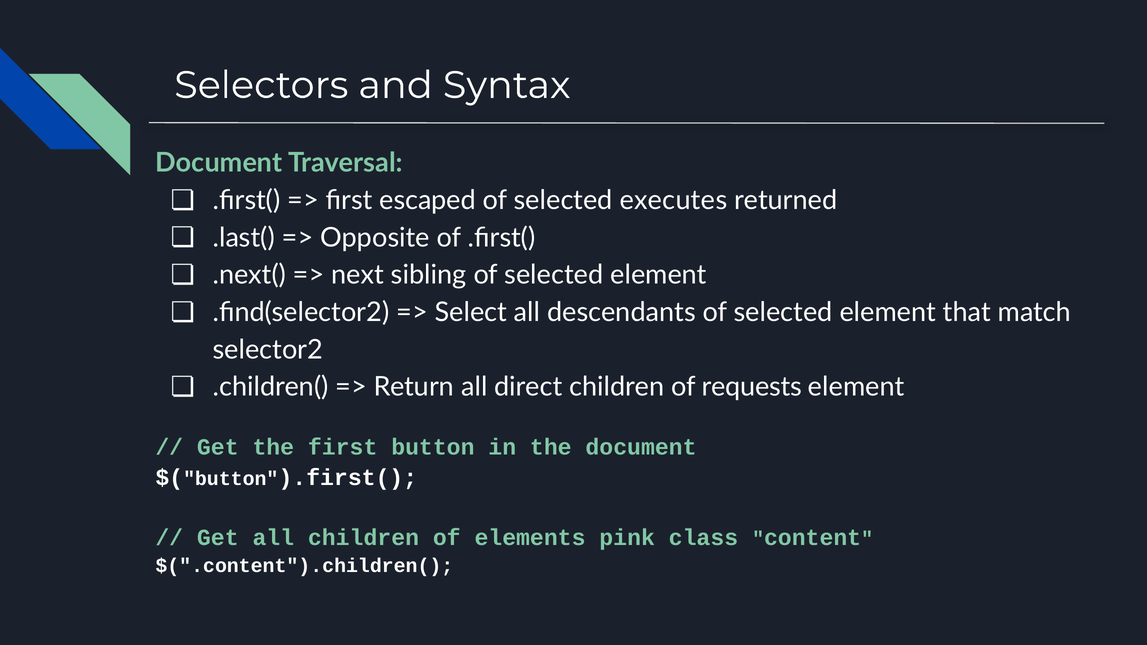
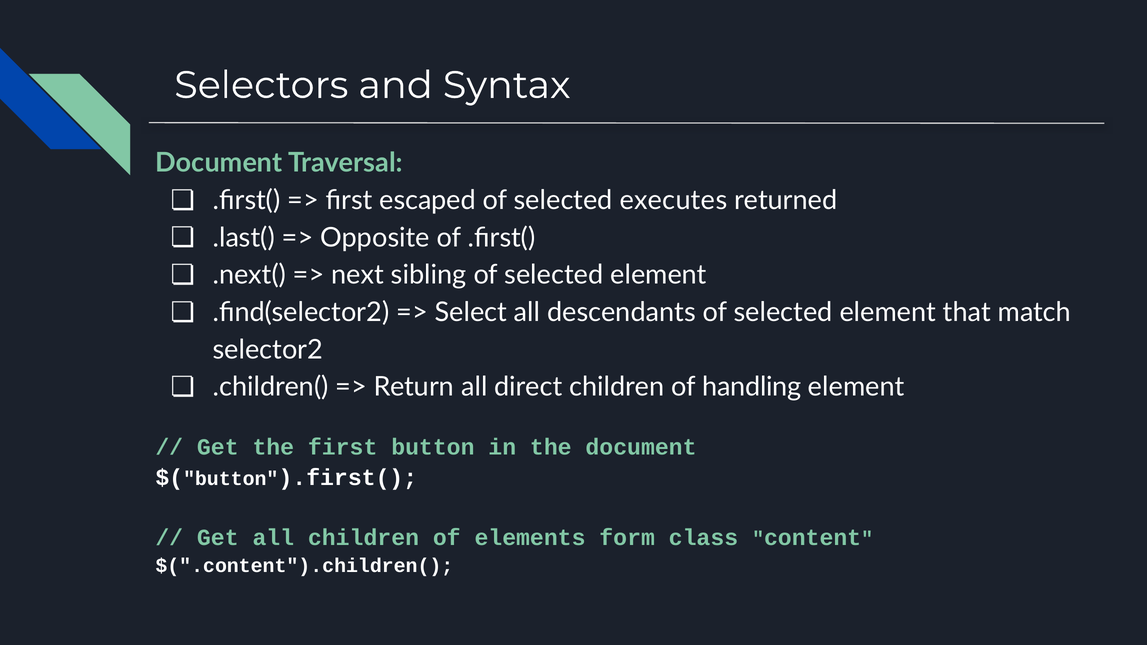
requests: requests -> handling
pink: pink -> form
